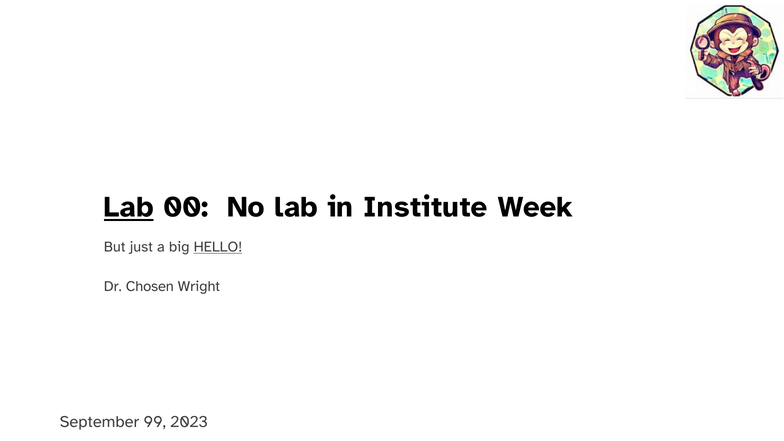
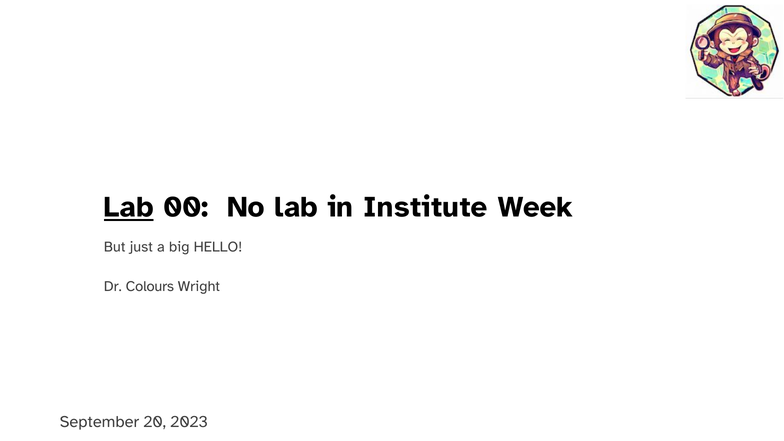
HELLO underline: present -> none
Chosen: Chosen -> Colours
99: 99 -> 20
